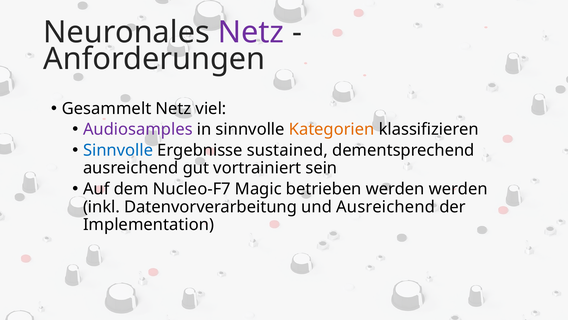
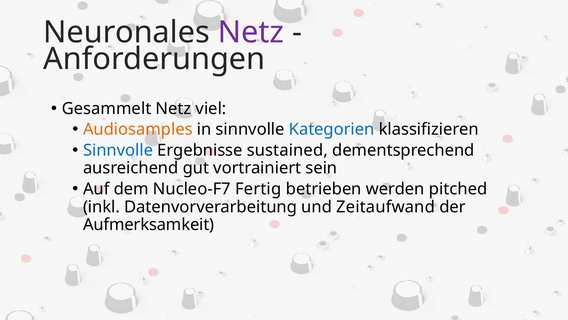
Audiosamples colour: purple -> orange
Kategorien colour: orange -> blue
Magic: Magic -> Fertig
werden werden: werden -> pitched
und Ausreichend: Ausreichend -> Zeitaufwand
Implementation: Implementation -> Aufmerksamkeit
